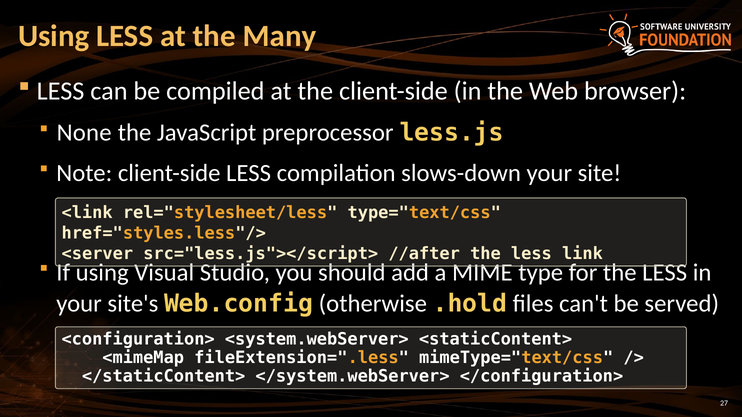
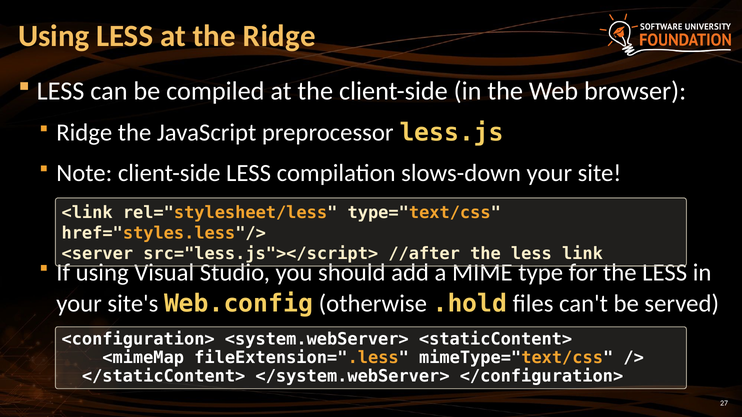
the Many: Many -> Ridge
None at (84, 133): None -> Ridge
